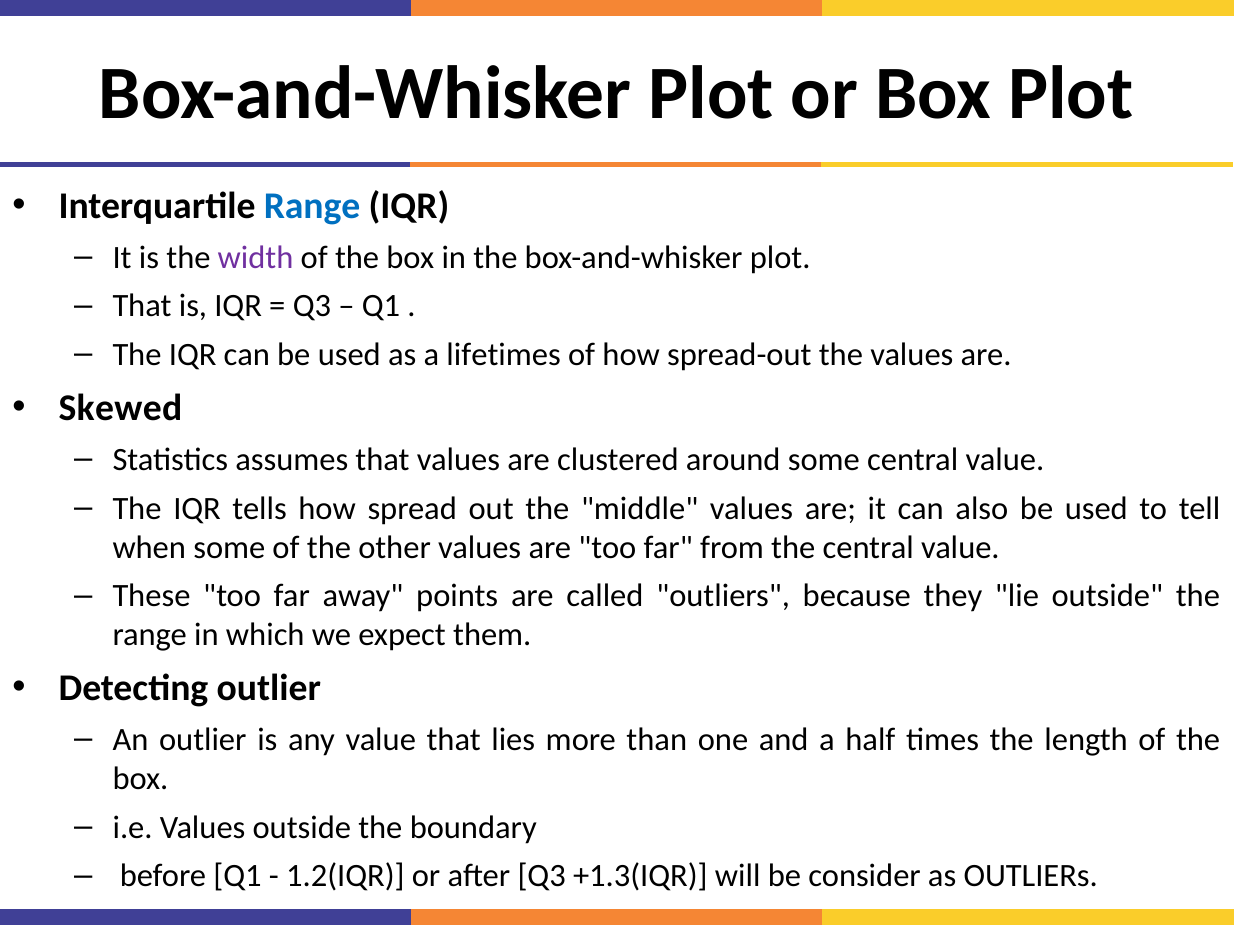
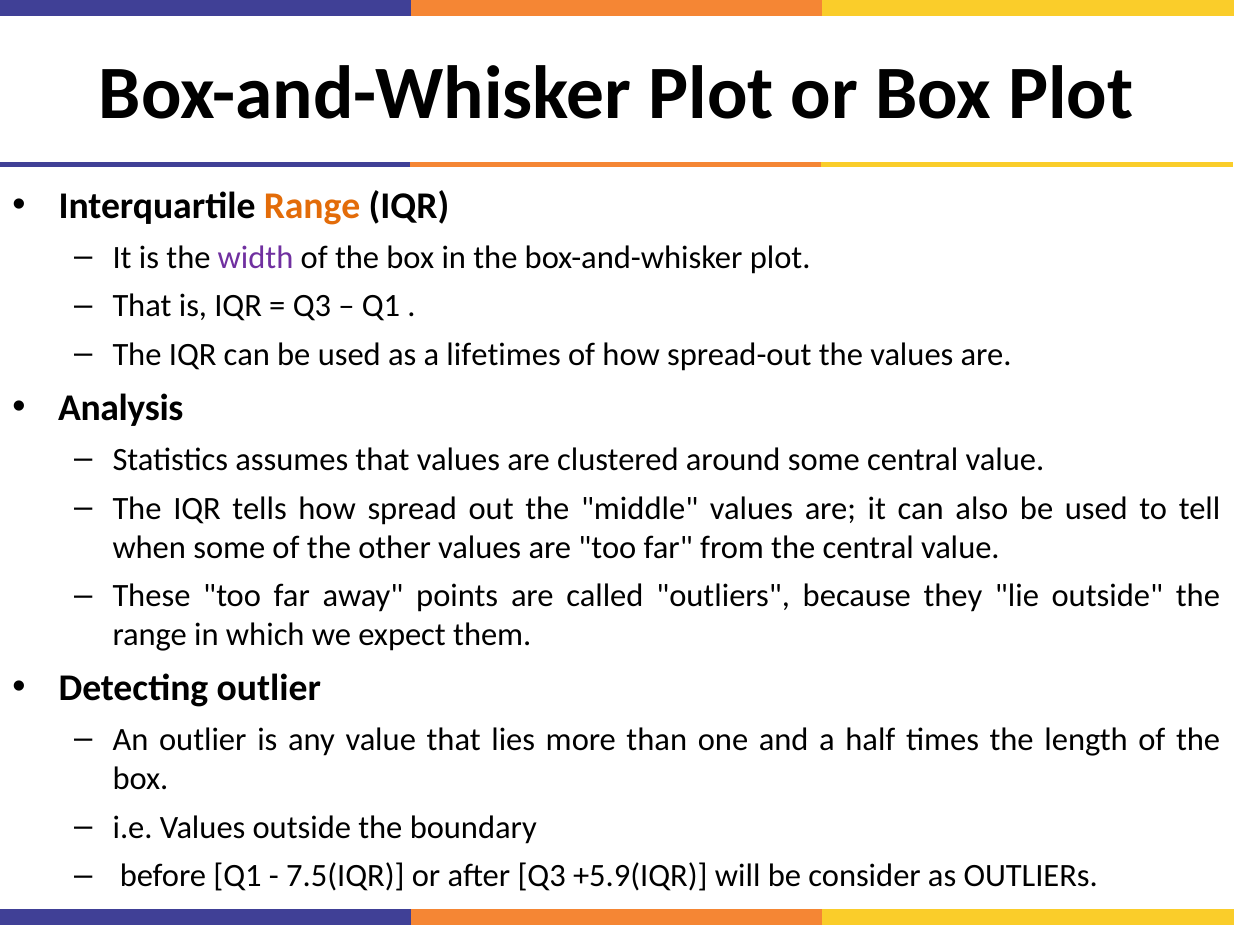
Range at (312, 206) colour: blue -> orange
Skewed: Skewed -> Analysis
1.2(IQR: 1.2(IQR -> 7.5(IQR
+1.3(IQR: +1.3(IQR -> +5.9(IQR
